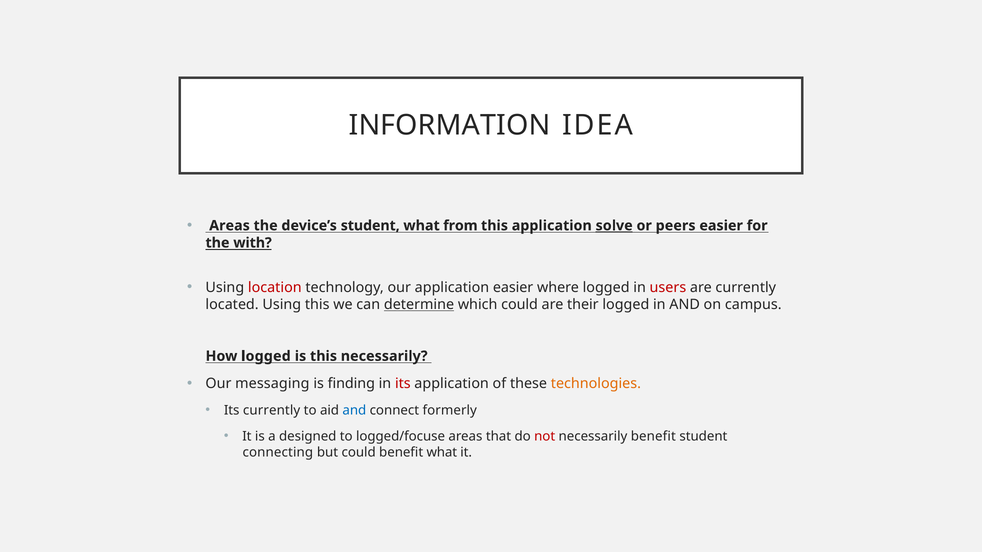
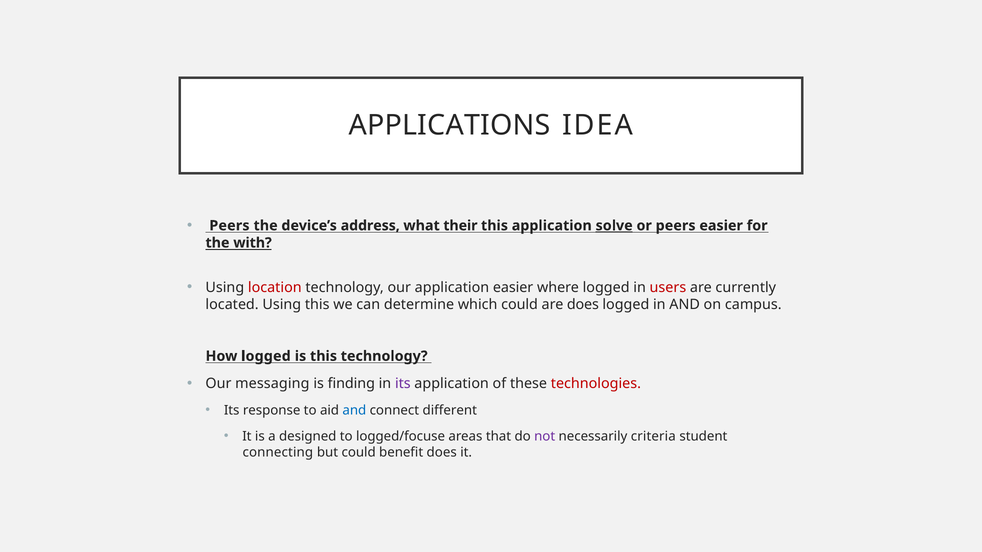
INFORMATION: INFORMATION -> APPLICATIONS
Areas at (230, 226): Areas -> Peers
device’s student: student -> address
from: from -> their
determine underline: present -> none
are their: their -> does
this necessarily: necessarily -> technology
its at (403, 384) colour: red -> purple
technologies colour: orange -> red
Its currently: currently -> response
formerly: formerly -> different
not colour: red -> purple
necessarily benefit: benefit -> criteria
benefit what: what -> does
